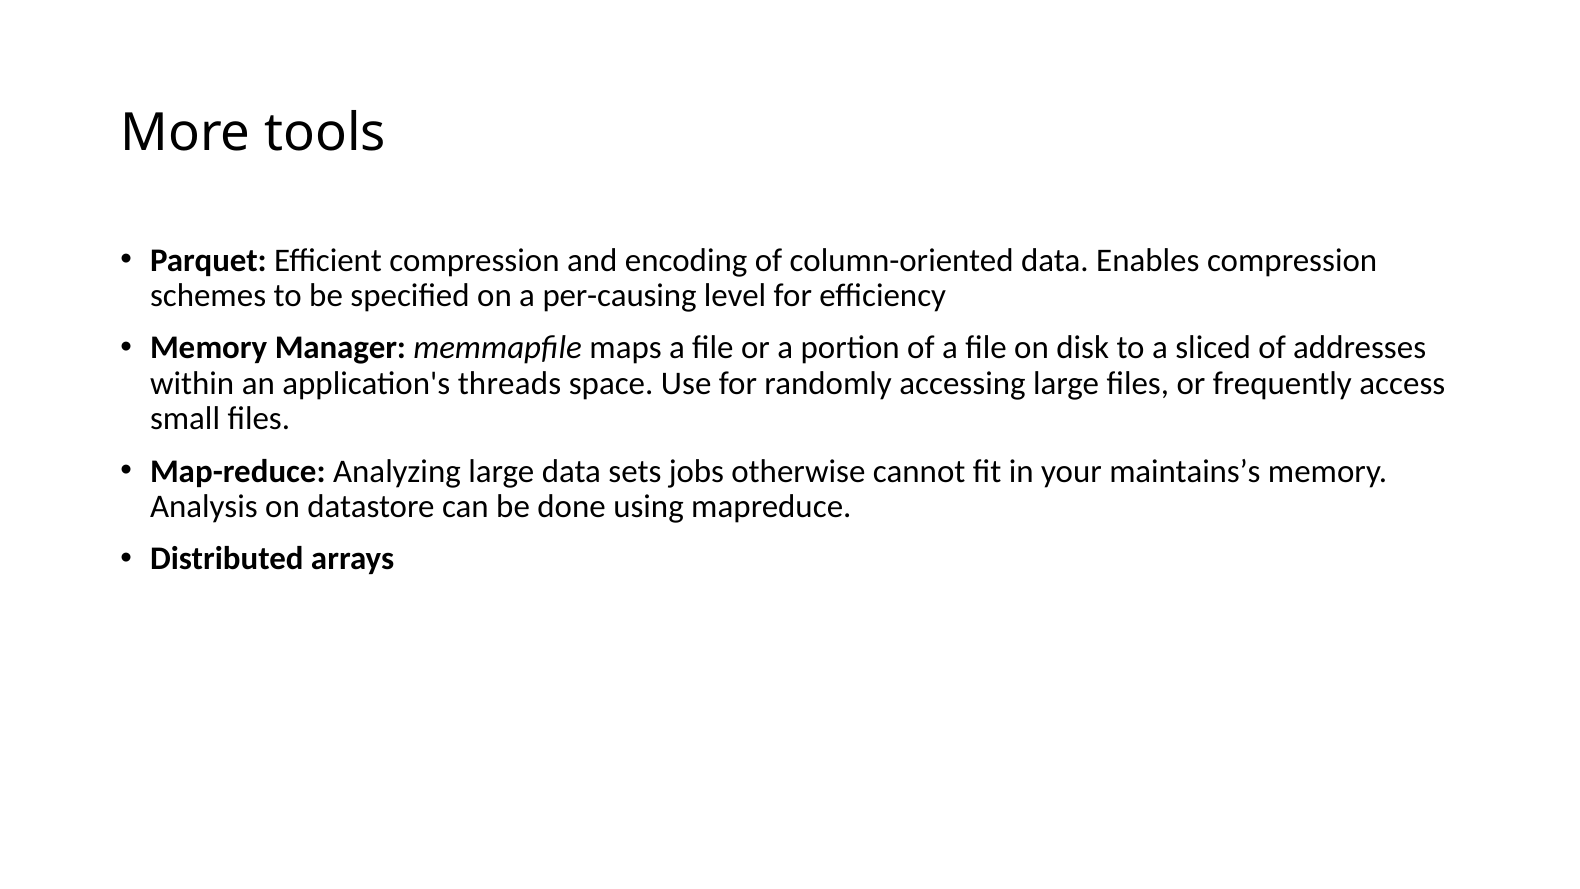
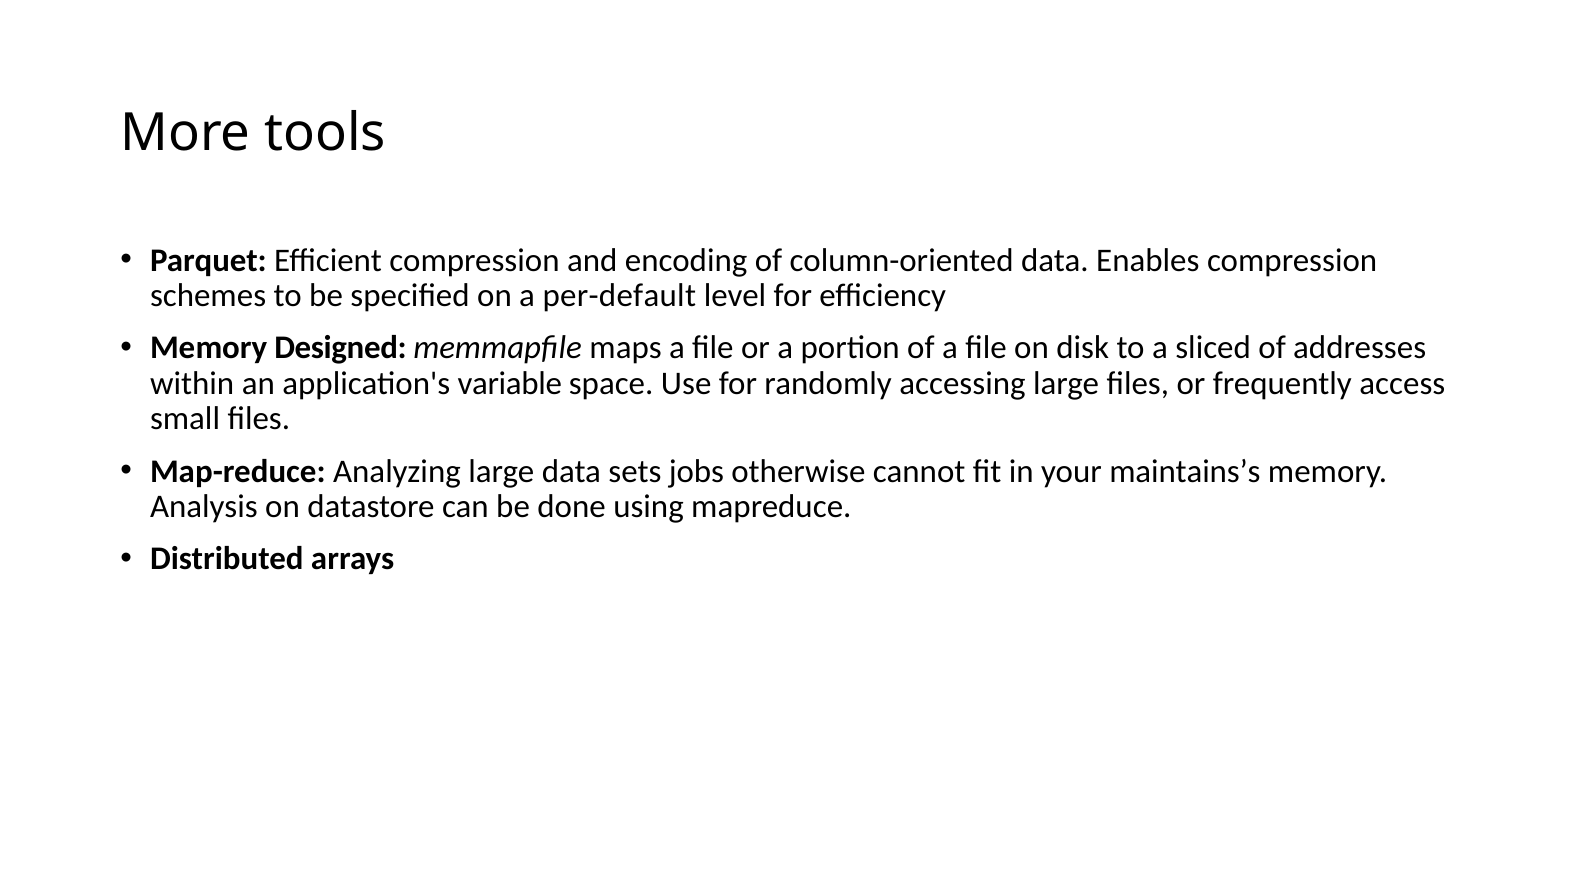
per-causing: per-causing -> per-default
Manager: Manager -> Designed
threads: threads -> variable
